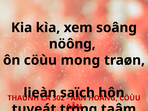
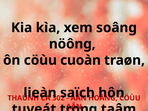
mong: mong -> cuoàn
